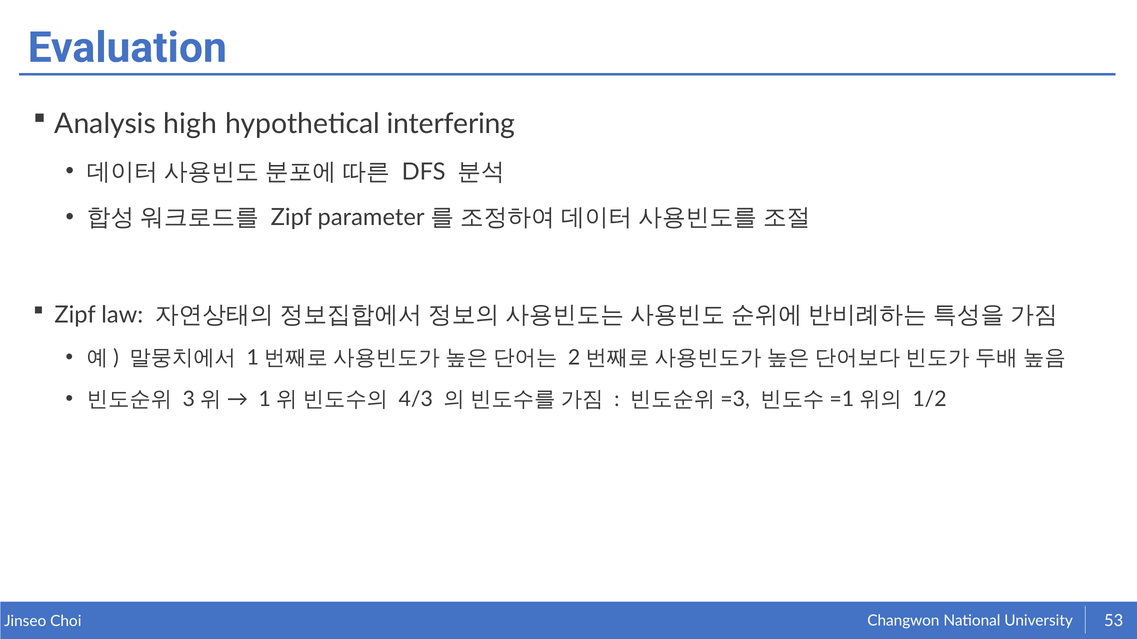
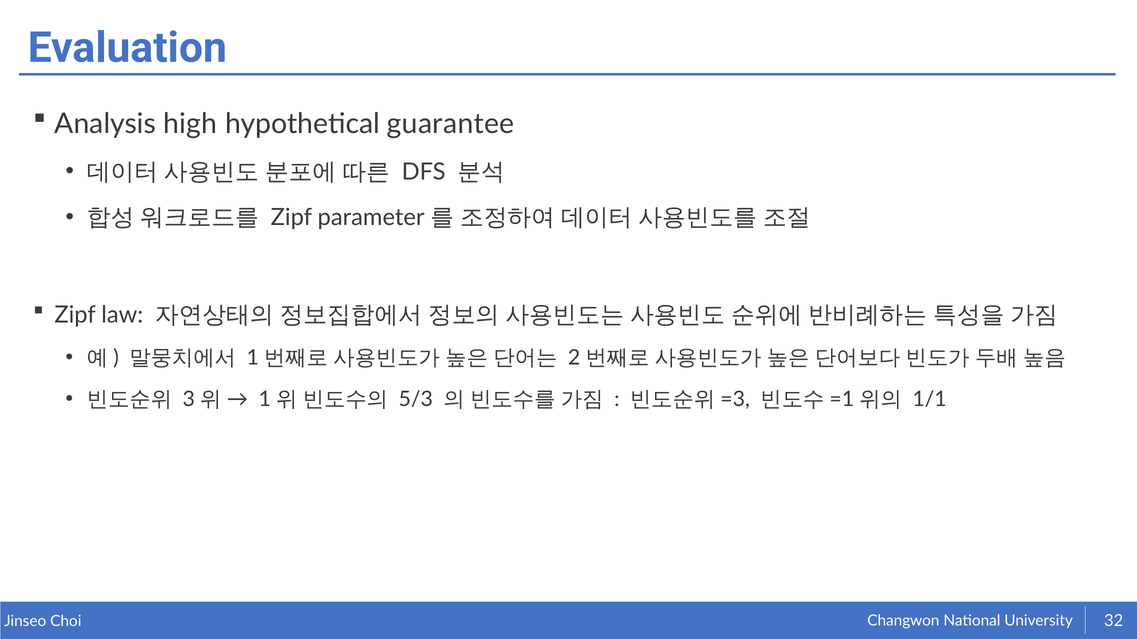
interfering: interfering -> guarantee
4/3: 4/3 -> 5/3
1/2: 1/2 -> 1/1
53: 53 -> 32
